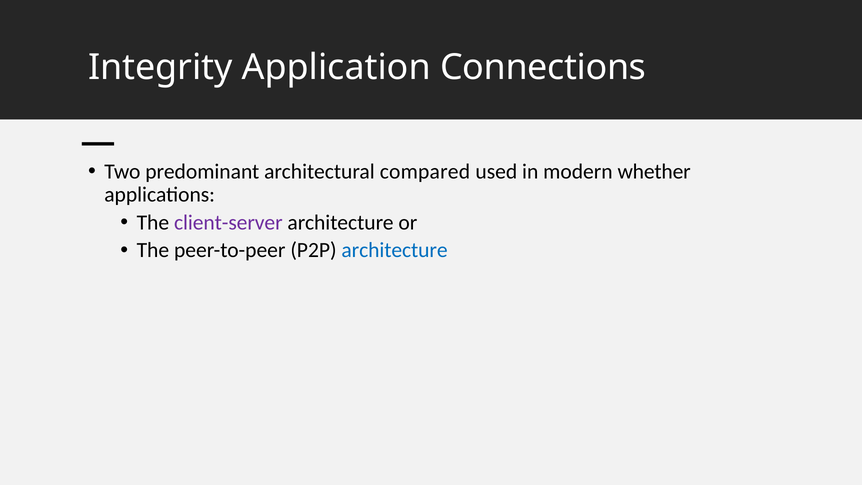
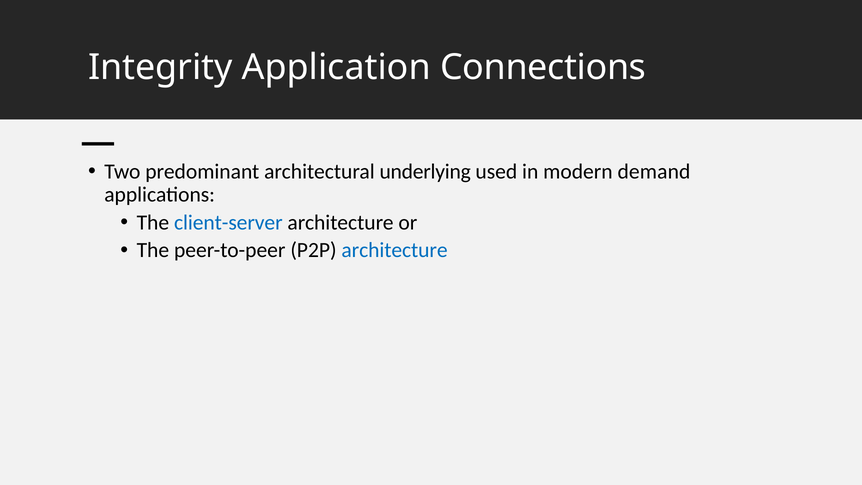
compared: compared -> underlying
whether: whether -> demand
client-server colour: purple -> blue
